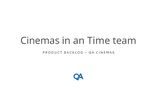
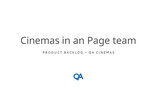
Time: Time -> Page
